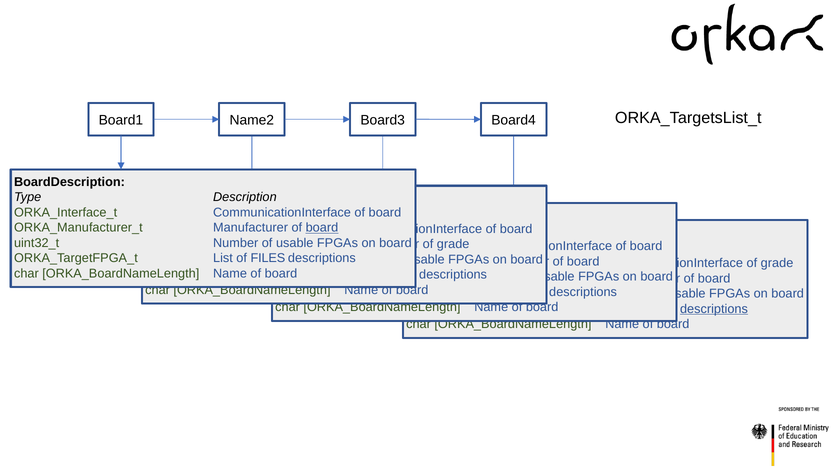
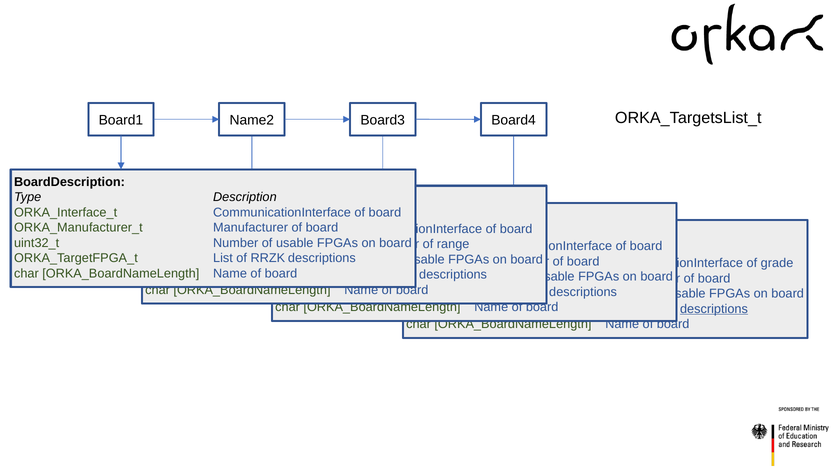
board at (322, 227) underline: present -> none
grade at (453, 244): grade -> range
FILES: FILES -> RRZK
